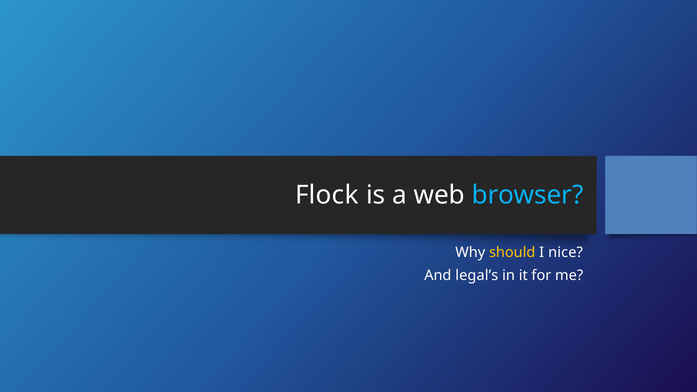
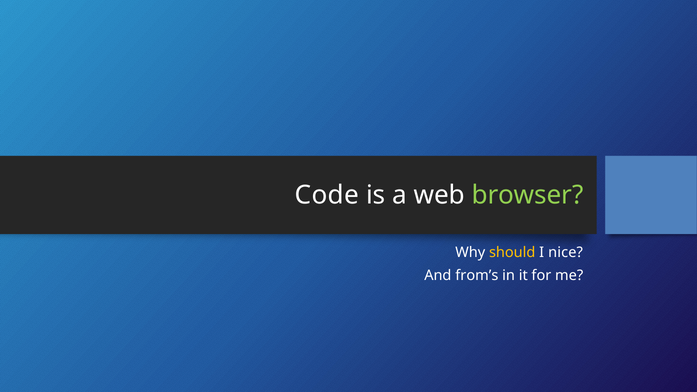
Flock: Flock -> Code
browser colour: light blue -> light green
legal’s: legal’s -> from’s
